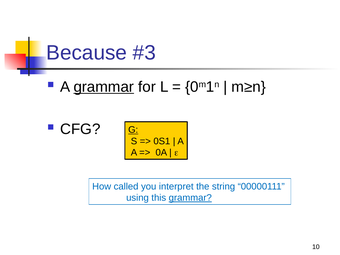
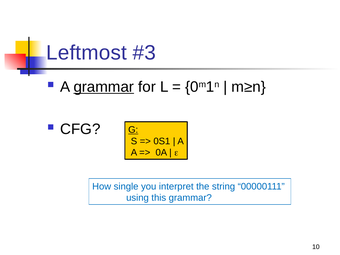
Because: Because -> Leftmost
called: called -> single
grammar at (190, 198) underline: present -> none
